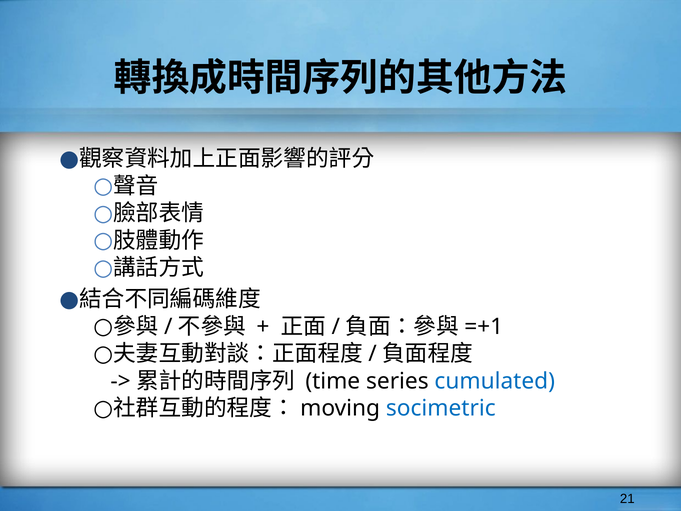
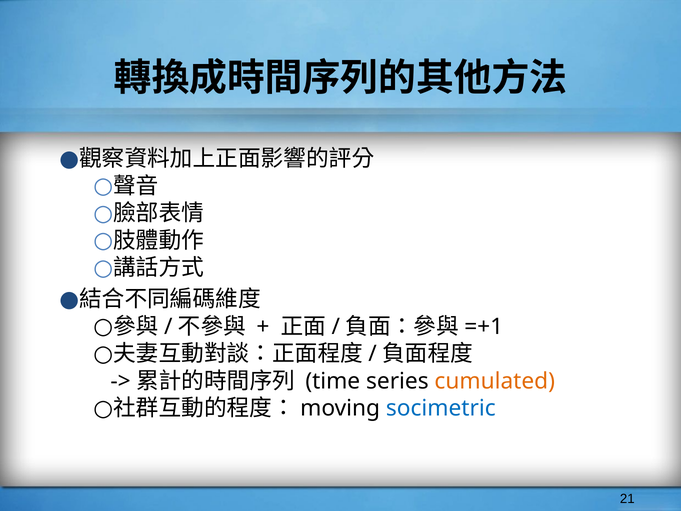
cumulated colour: blue -> orange
